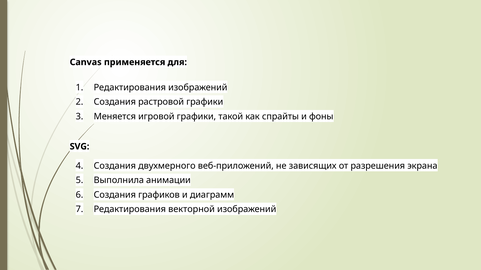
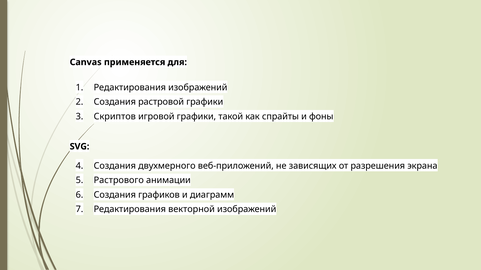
Меняется: Меняется -> Скриптов
Выполнила: Выполнила -> Растрового
